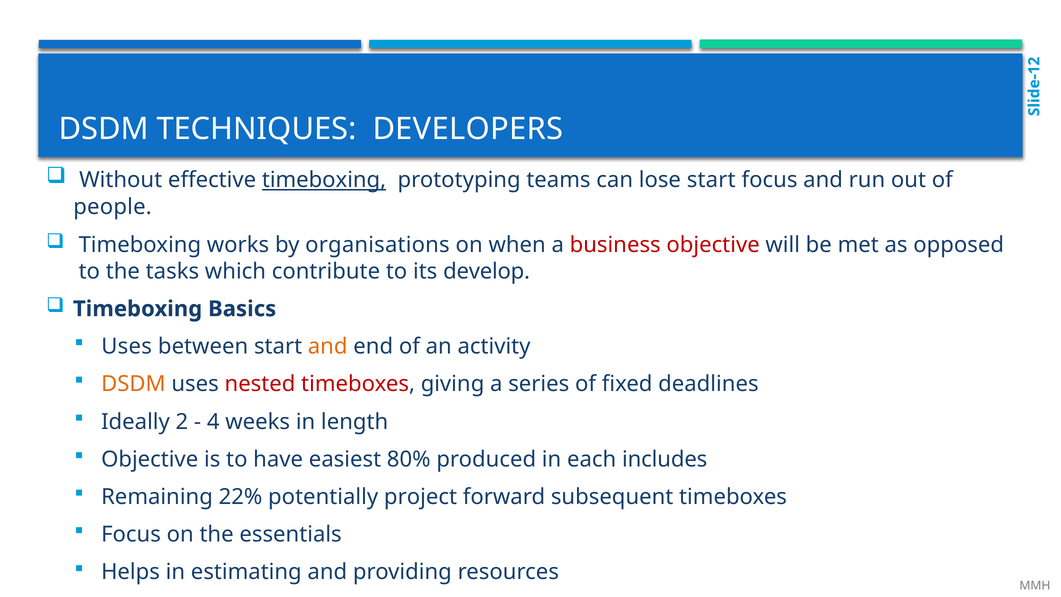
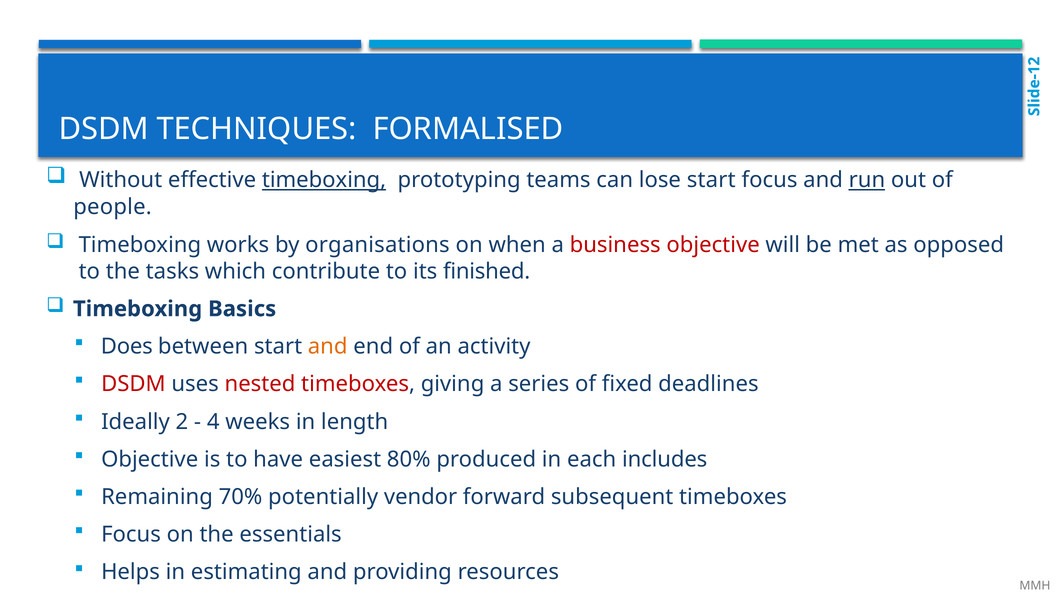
DEVELOPERS: DEVELOPERS -> FORMALISED
run underline: none -> present
develop: develop -> finished
Uses at (127, 346): Uses -> Does
DSDM at (133, 384) colour: orange -> red
22%: 22% -> 70%
project: project -> vendor
